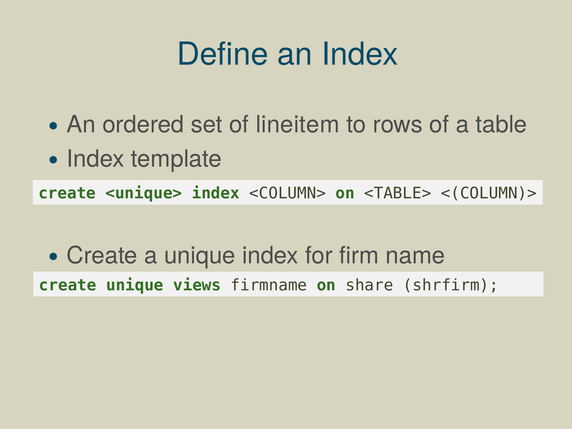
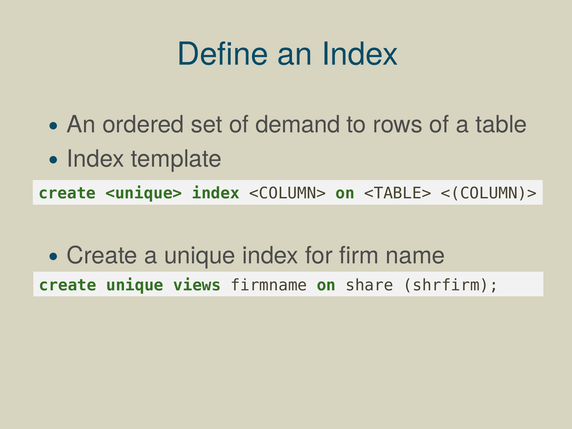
lineitem: lineitem -> demand
